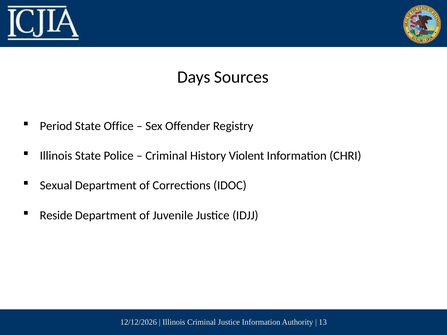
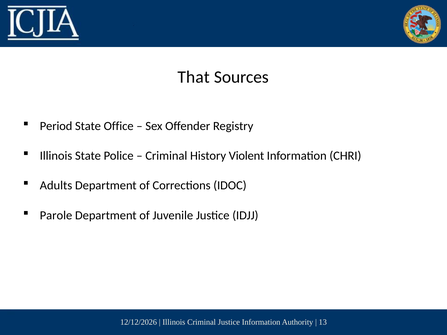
Days: Days -> That
Sexual: Sexual -> Adults
Reside: Reside -> Parole
